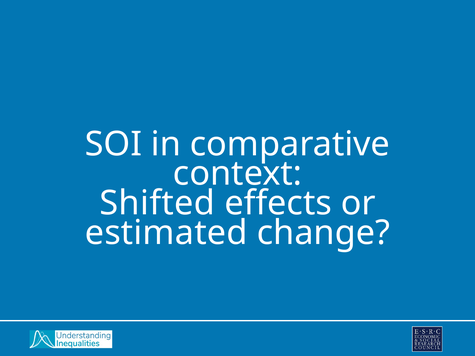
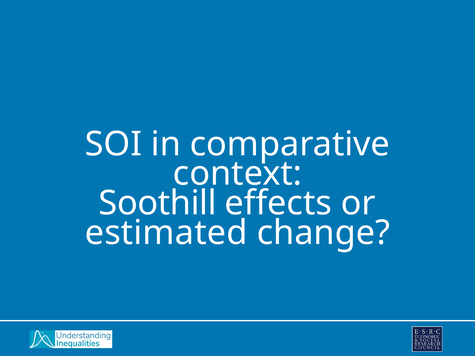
Shifted: Shifted -> Soothill
